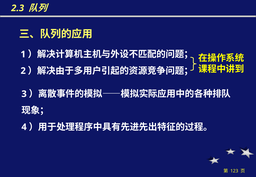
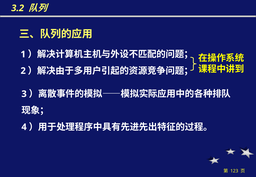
2.3: 2.3 -> 3.2
